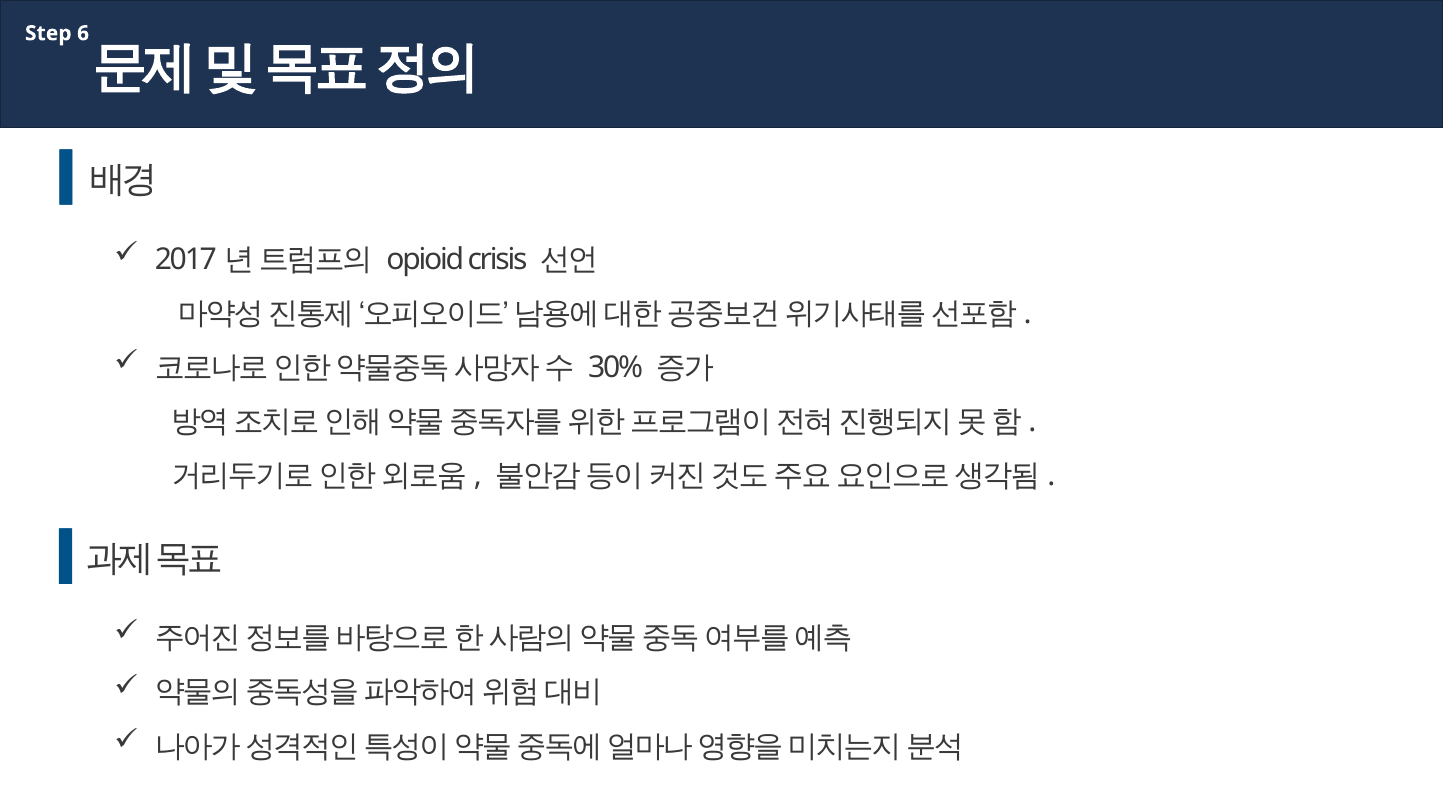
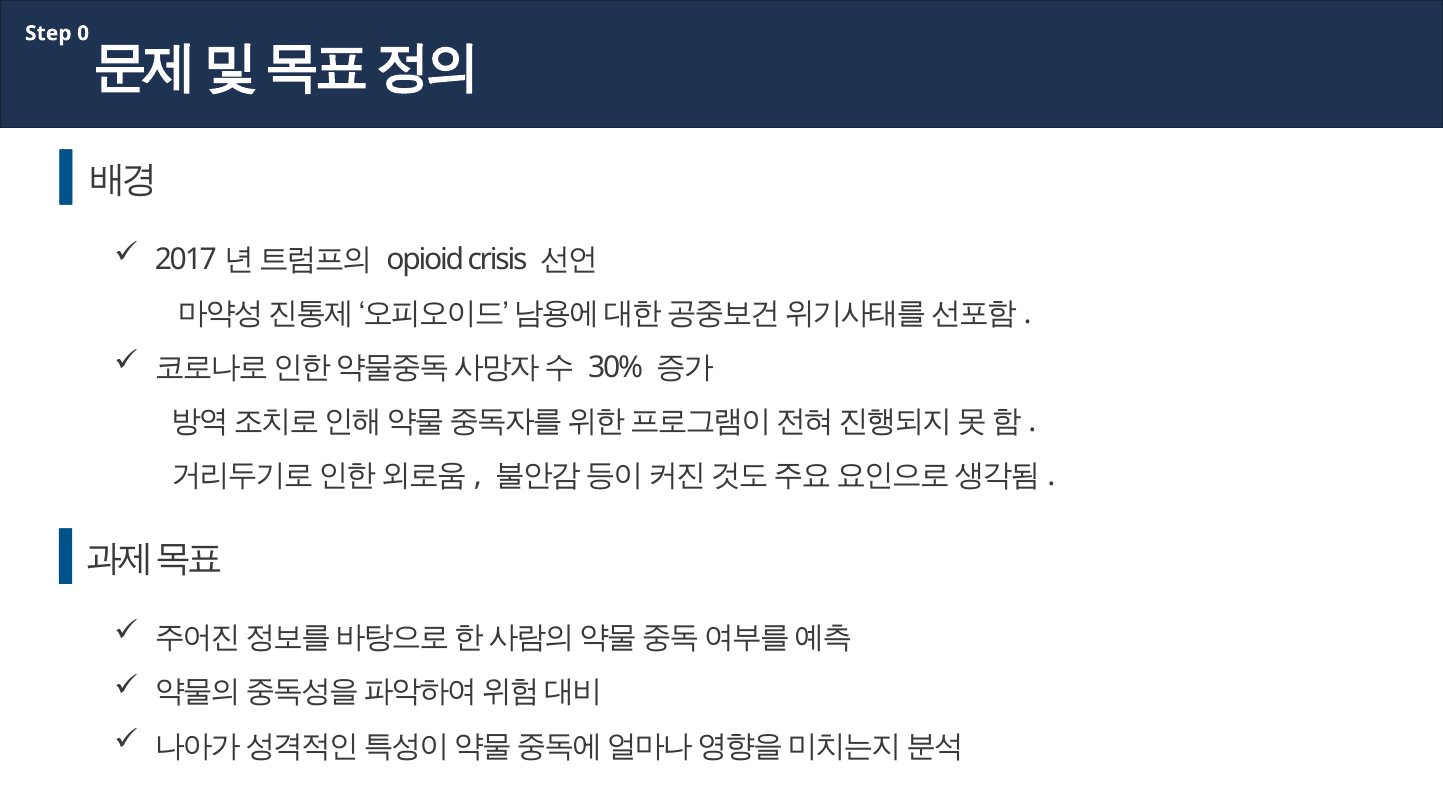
6: 6 -> 0
